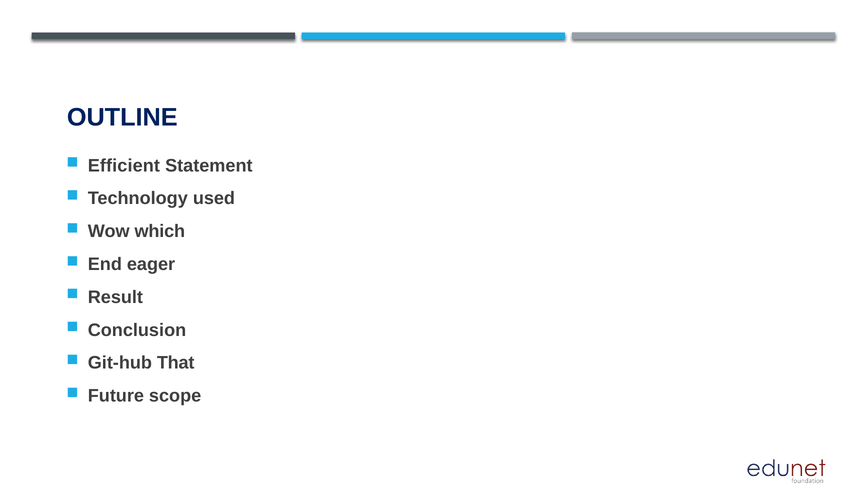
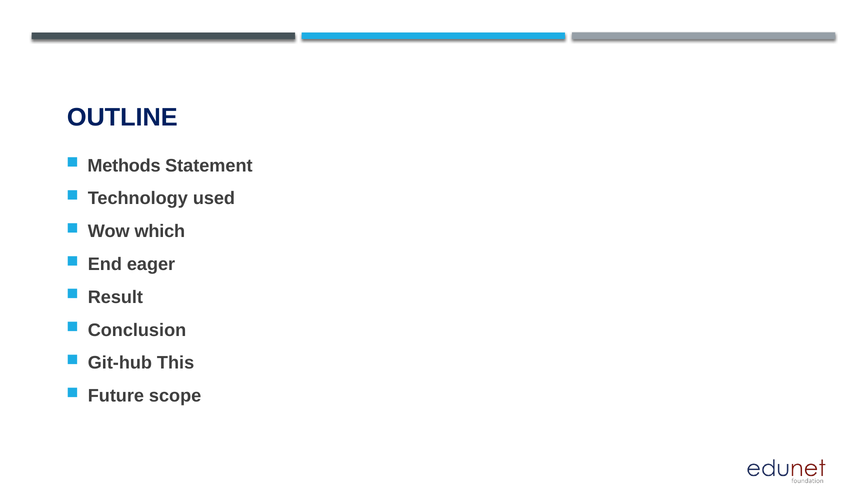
Efficient: Efficient -> Methods
That: That -> This
